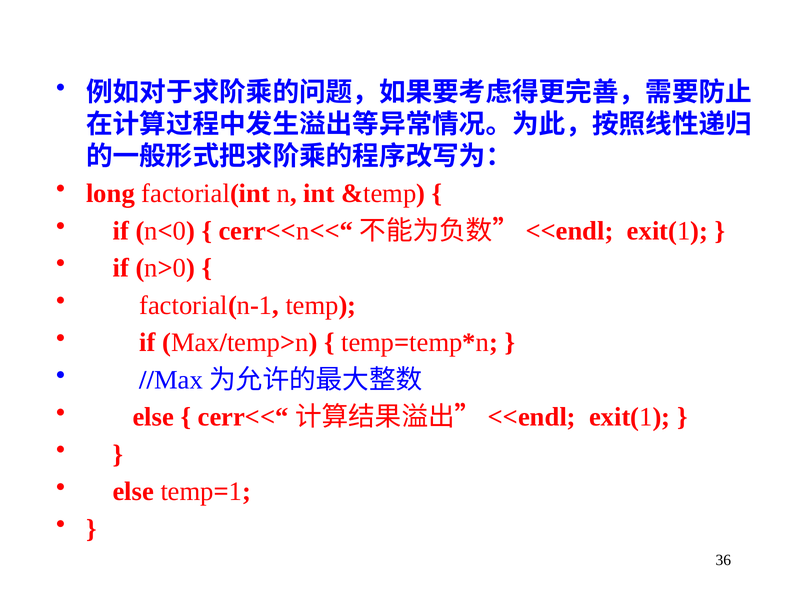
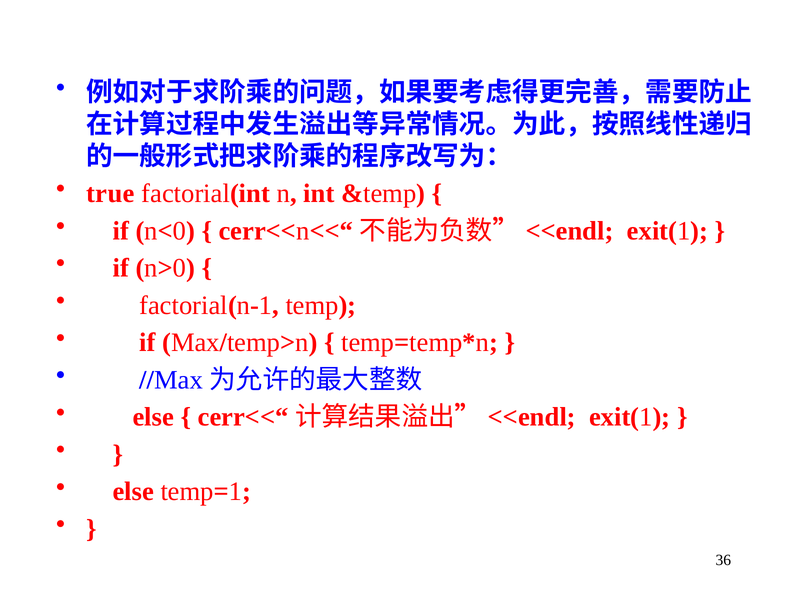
long: long -> true
